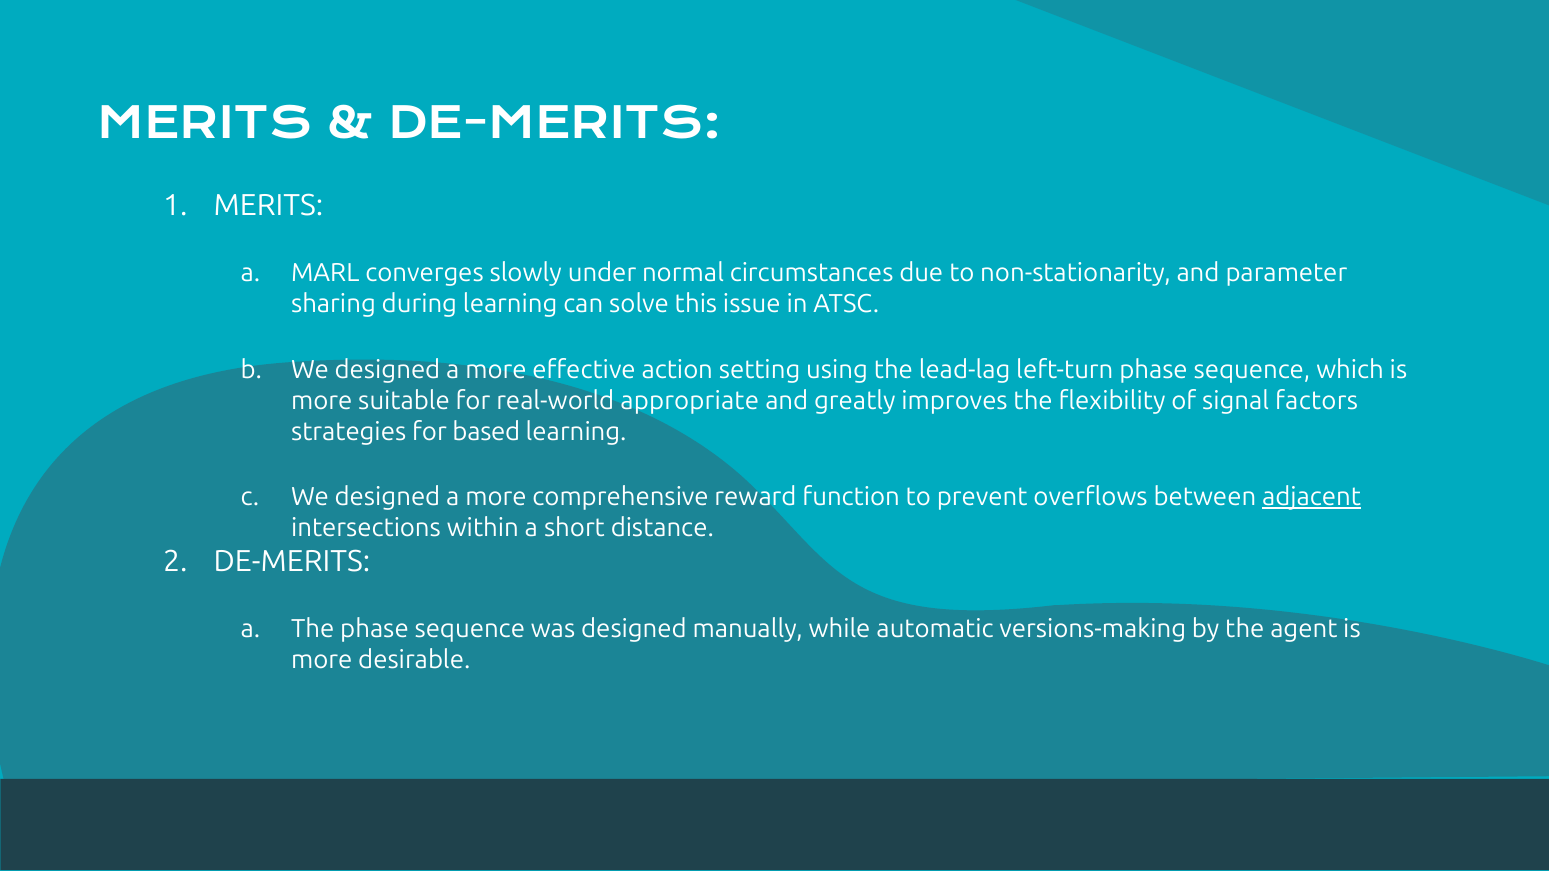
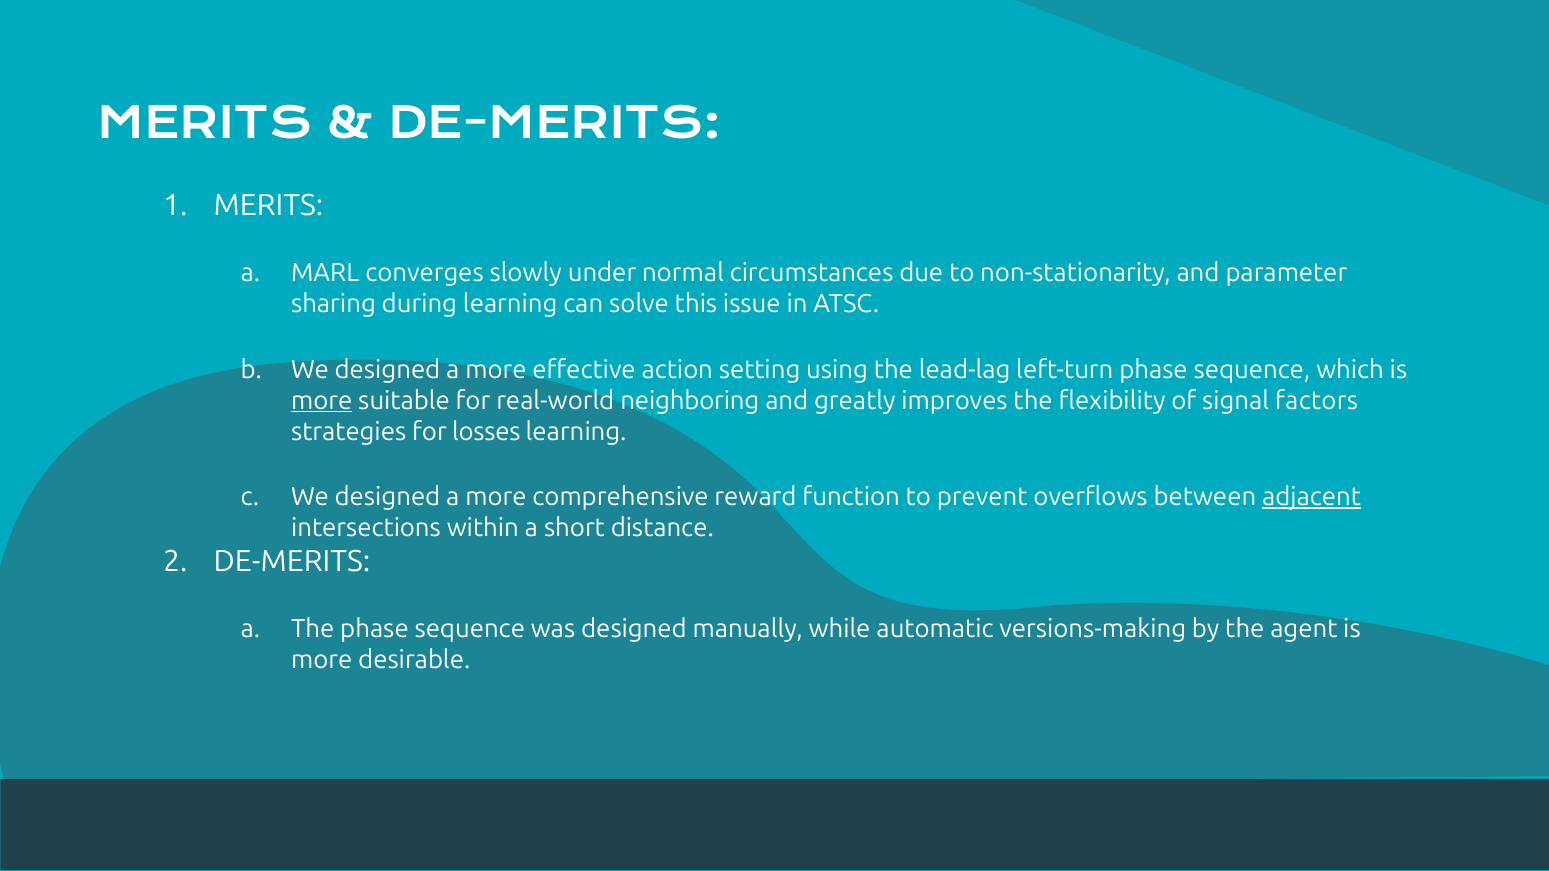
more at (322, 401) underline: none -> present
appropriate: appropriate -> neighboring
based: based -> losses
